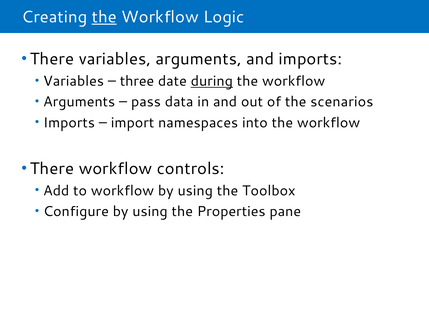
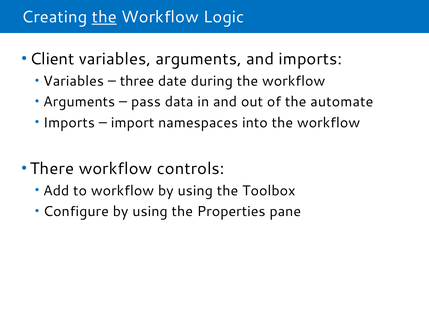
There at (52, 59): There -> Client
during underline: present -> none
scenarios: scenarios -> automate
